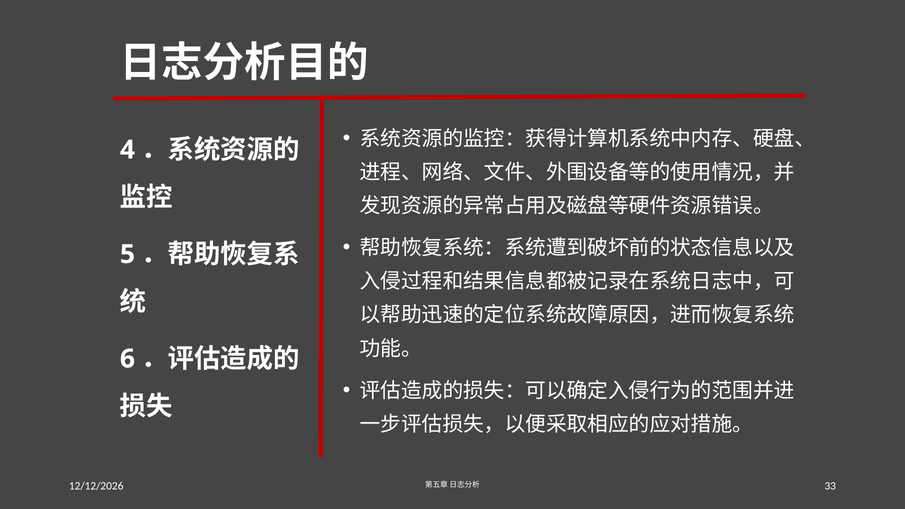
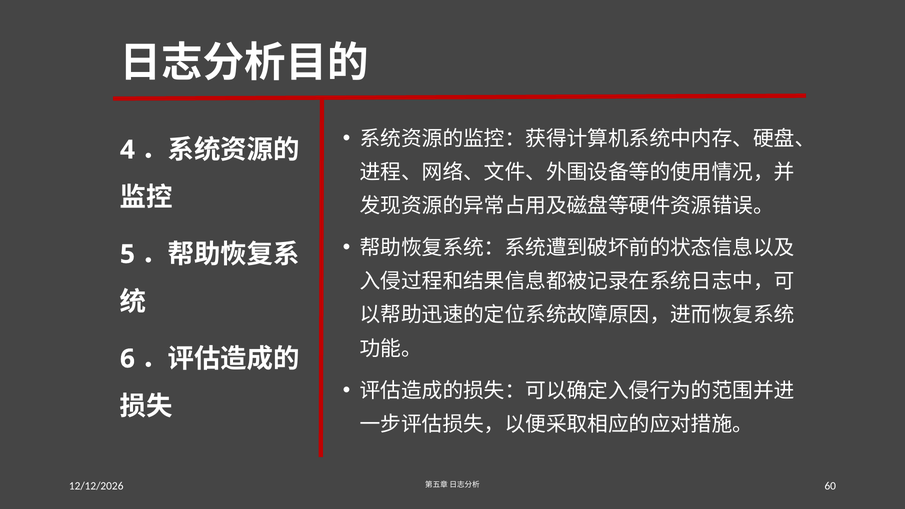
33: 33 -> 60
